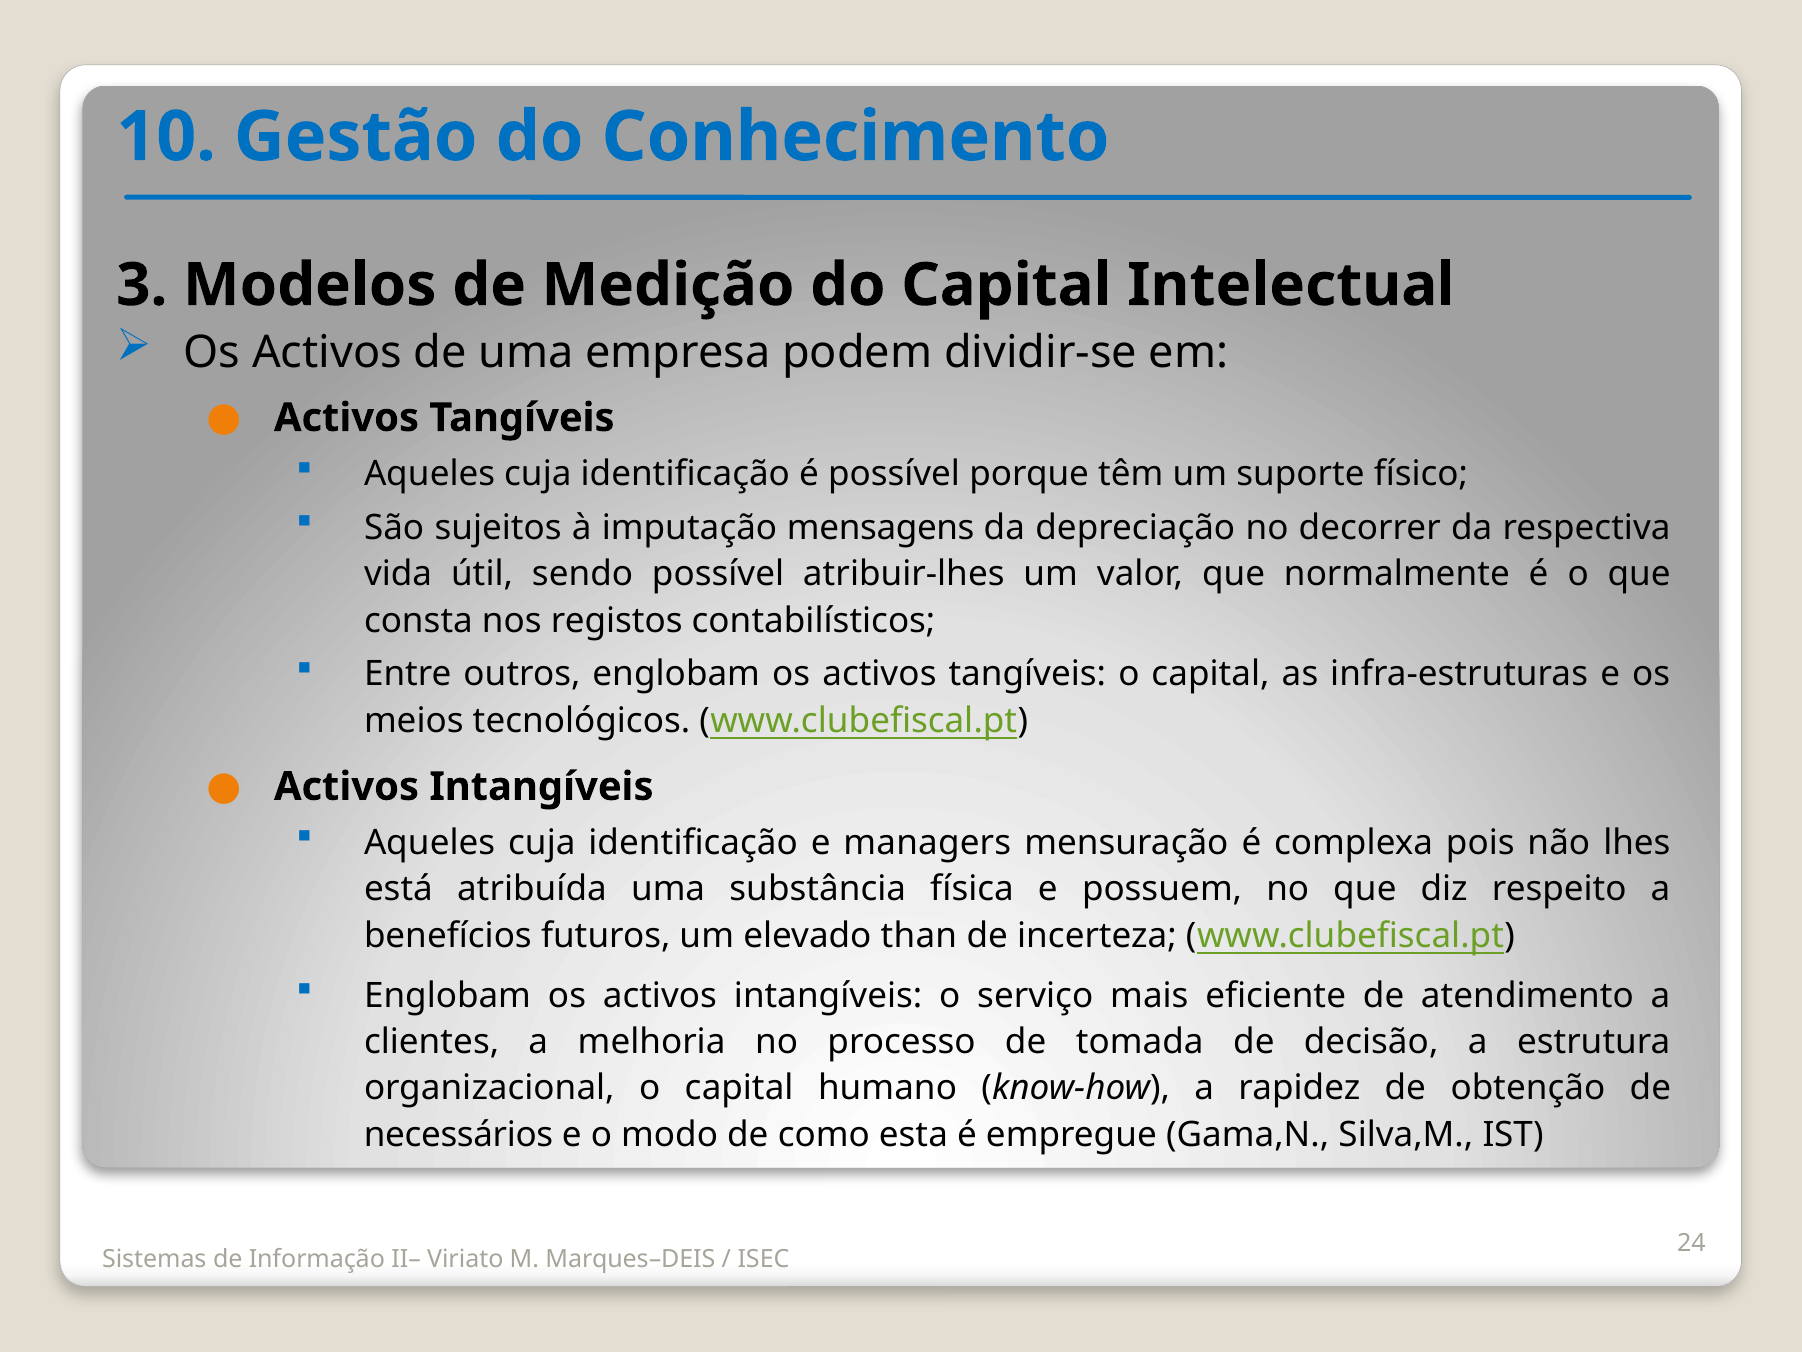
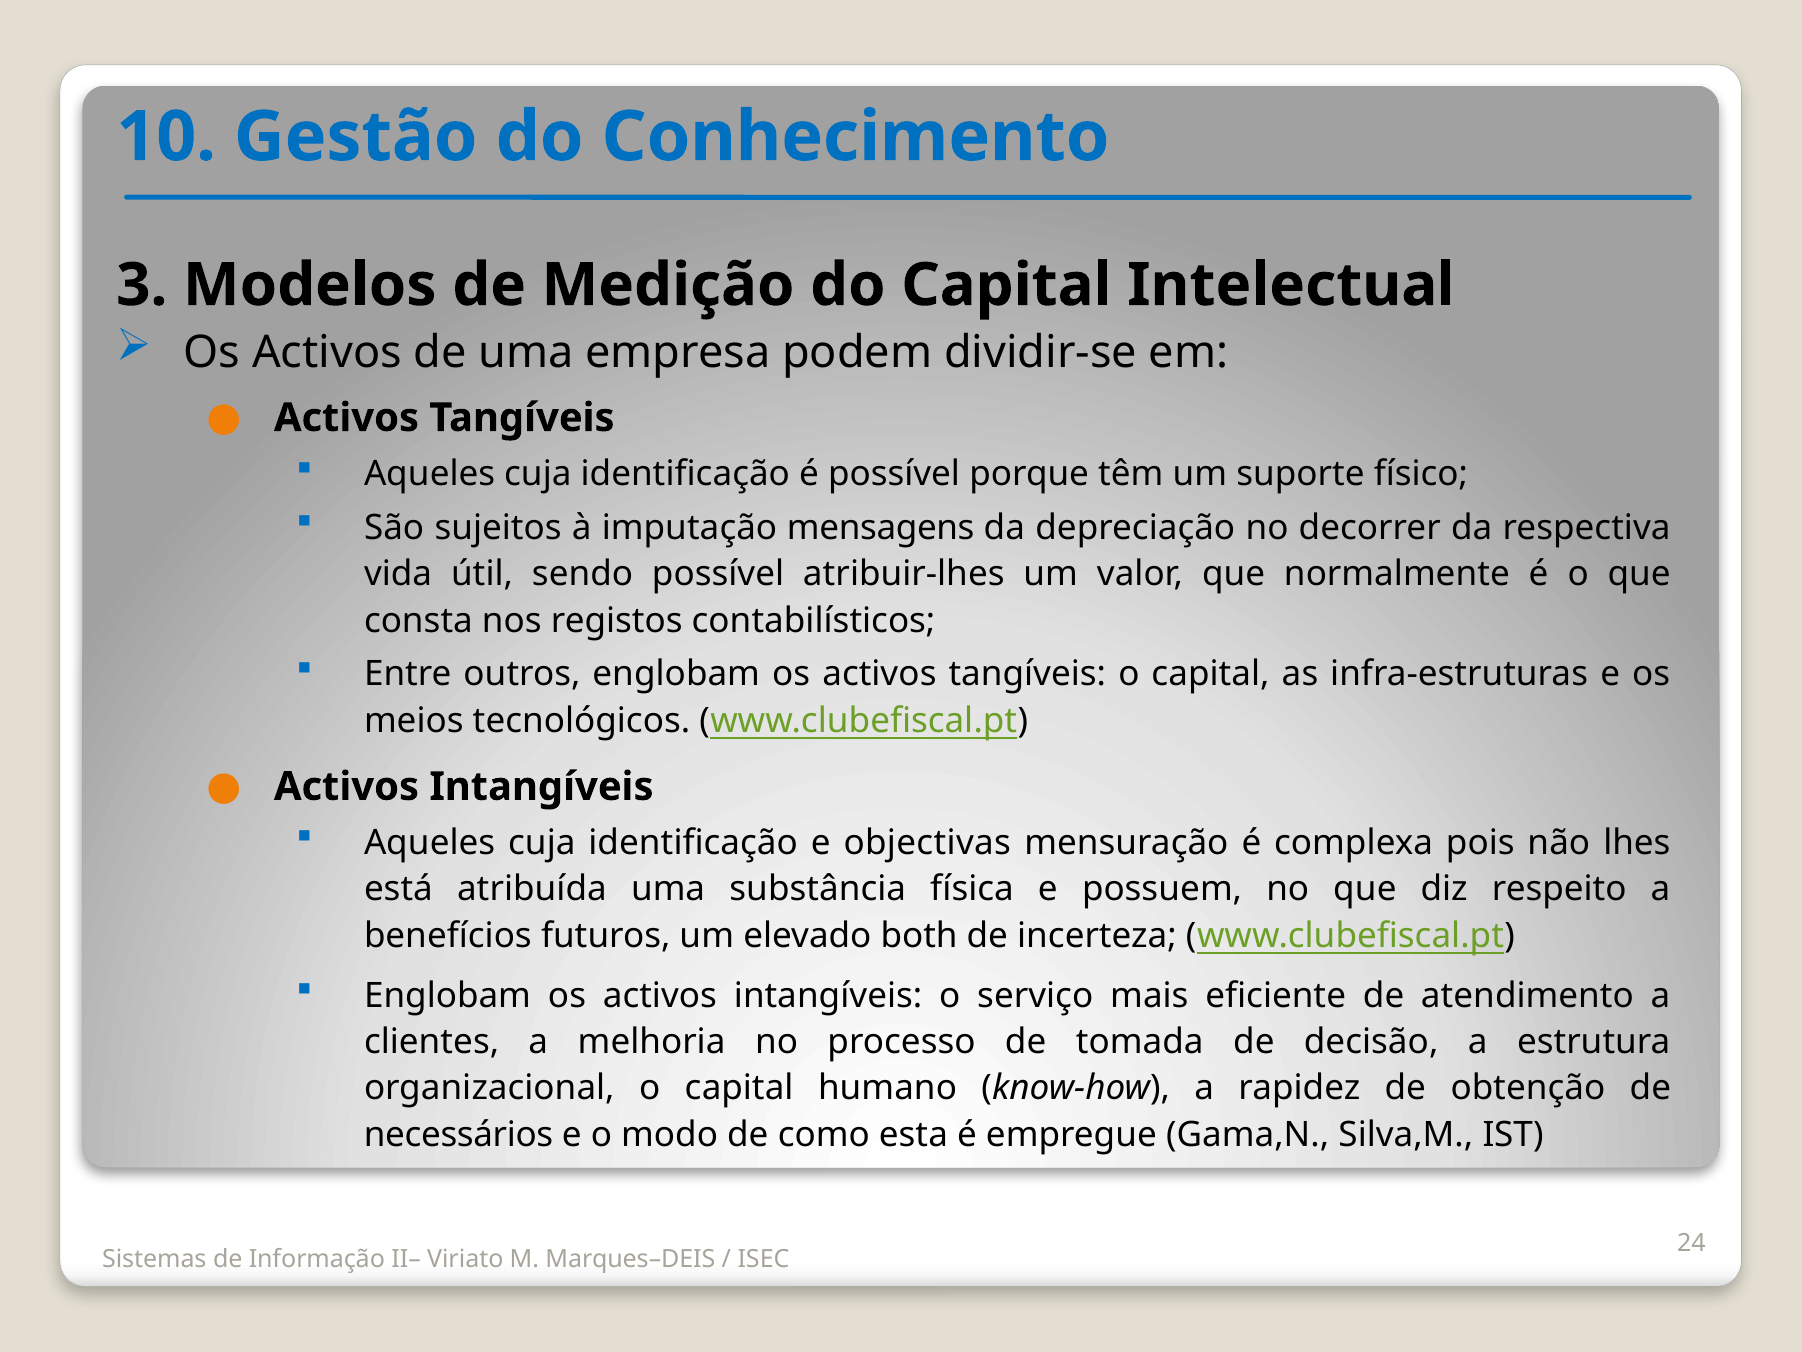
managers: managers -> objectivas
than: than -> both
